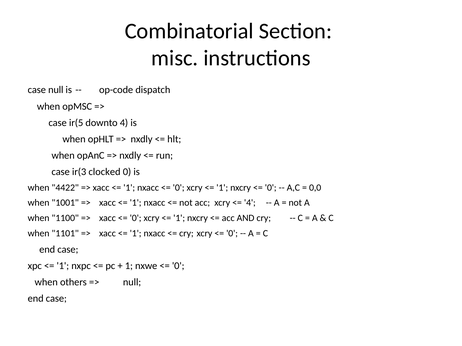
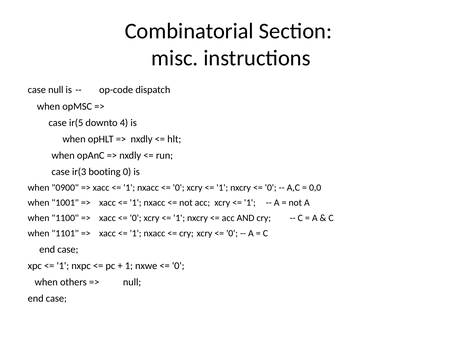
clocked: clocked -> booting
4422: 4422 -> 0900
4 at (250, 203): 4 -> 1
